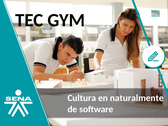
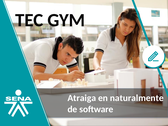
Cultura: Cultura -> Atraiga
